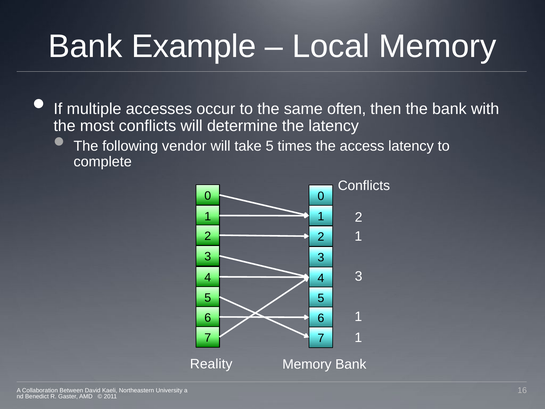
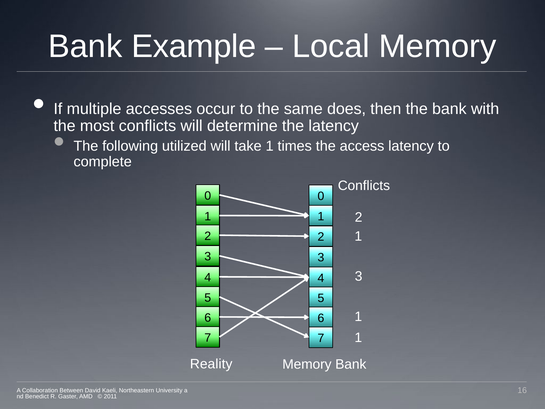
often: often -> does
vendor: vendor -> utilized
take 5: 5 -> 1
